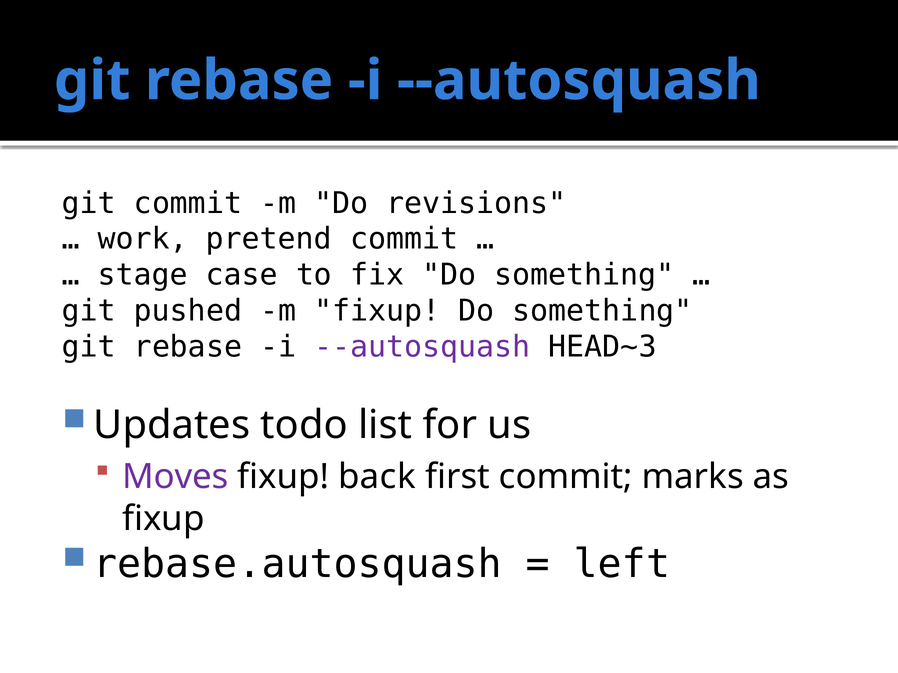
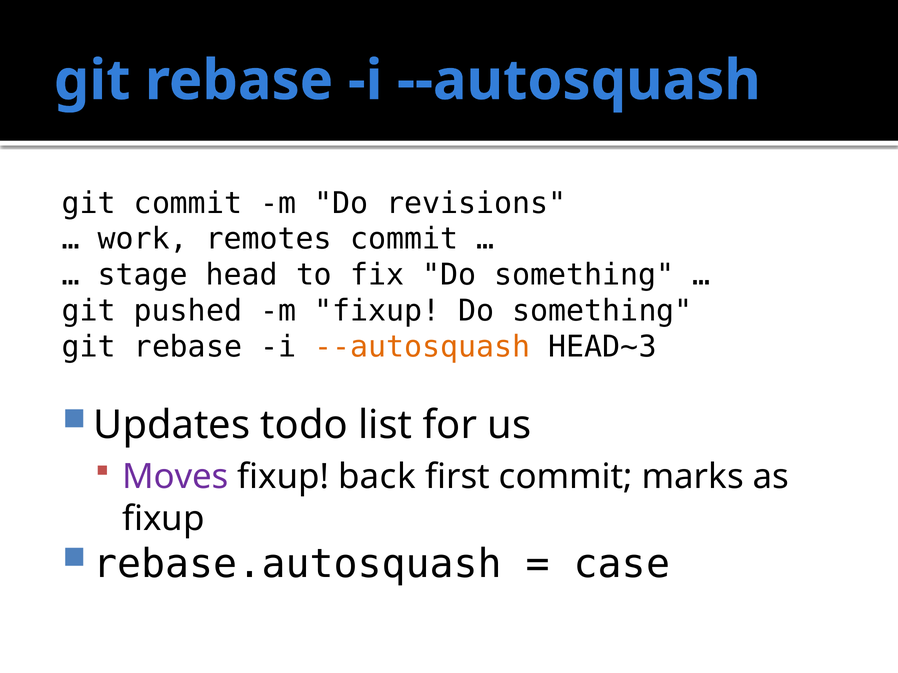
pretend: pretend -> remotes
case: case -> head
--autosquash at (422, 347) colour: purple -> orange
left: left -> case
